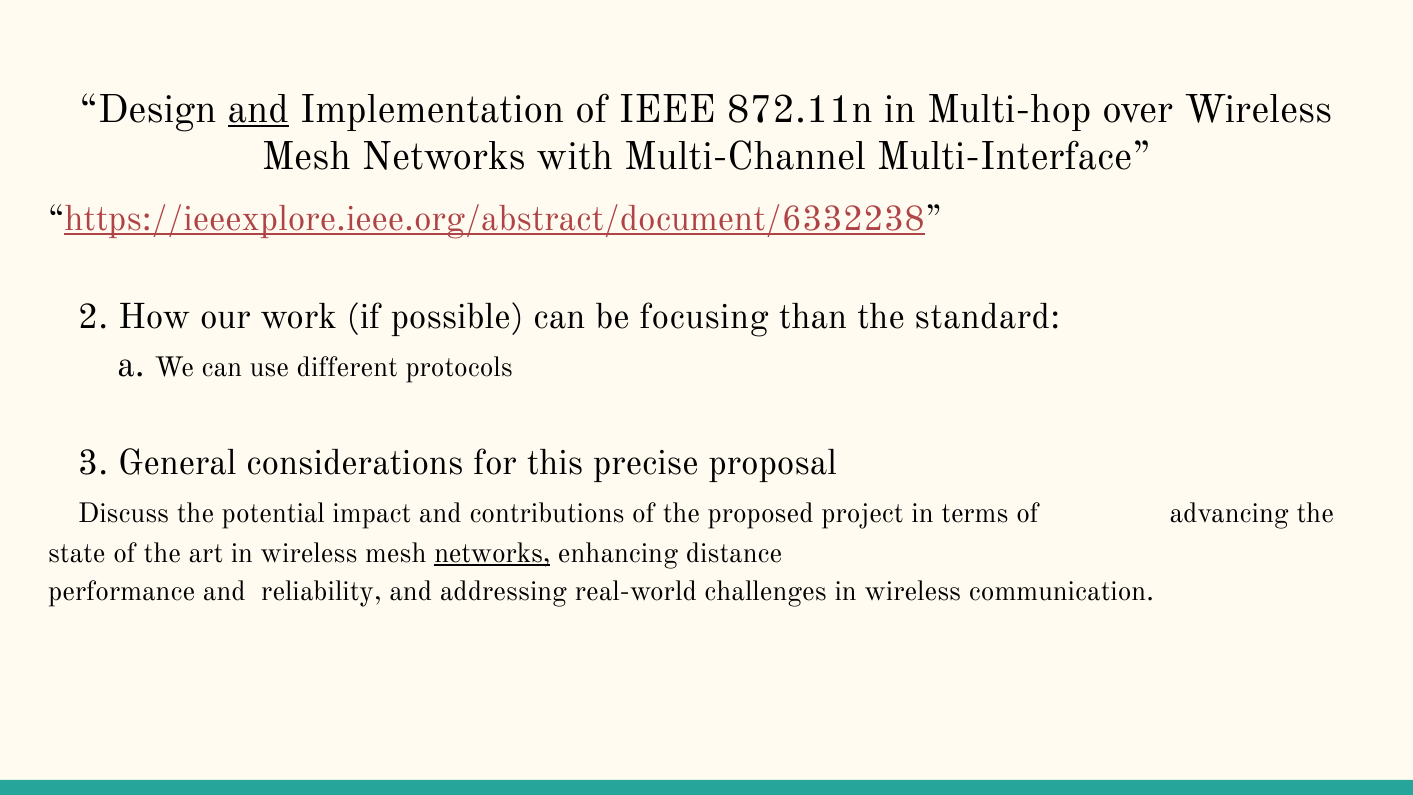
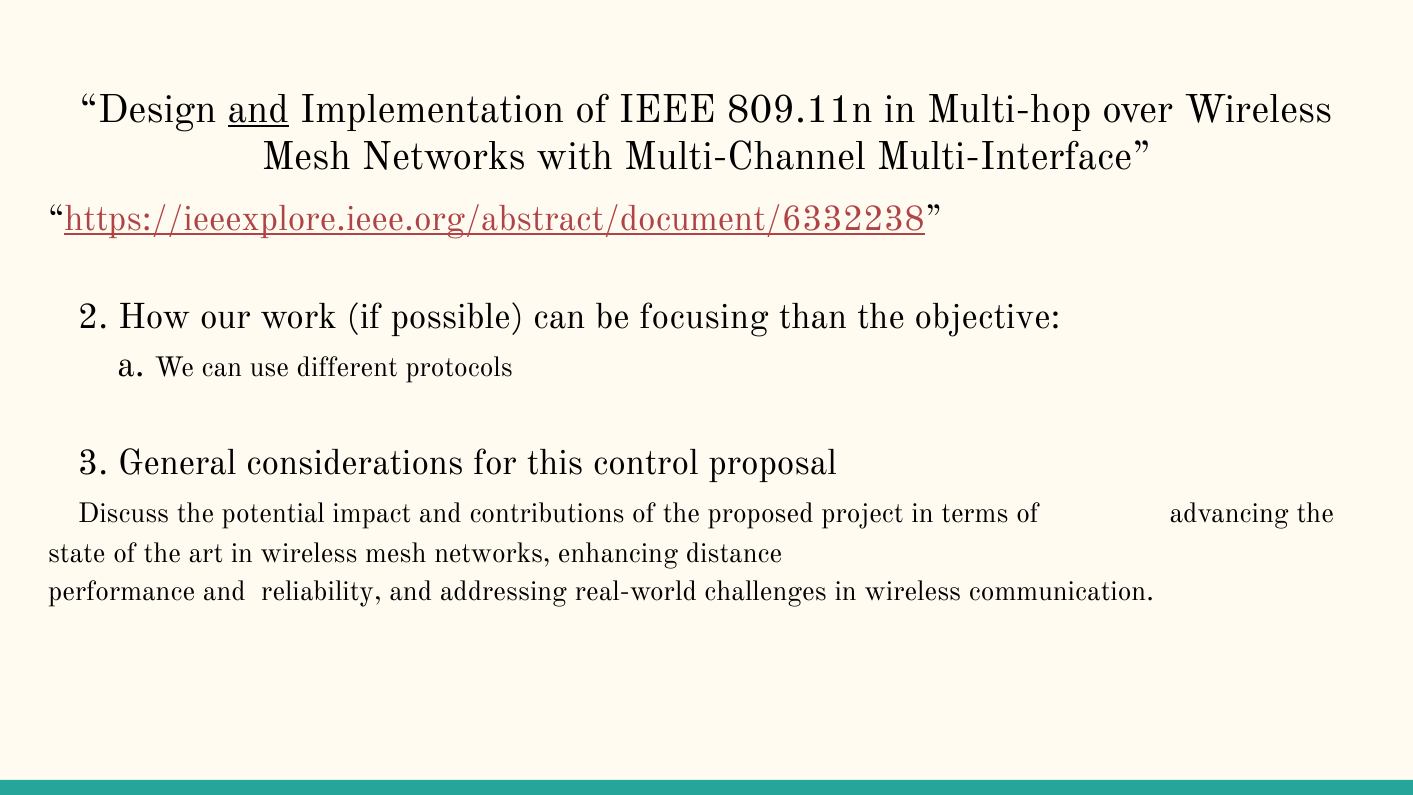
872.11n: 872.11n -> 809.11n
standard: standard -> objective
precise: precise -> control
networks at (492, 553) underline: present -> none
